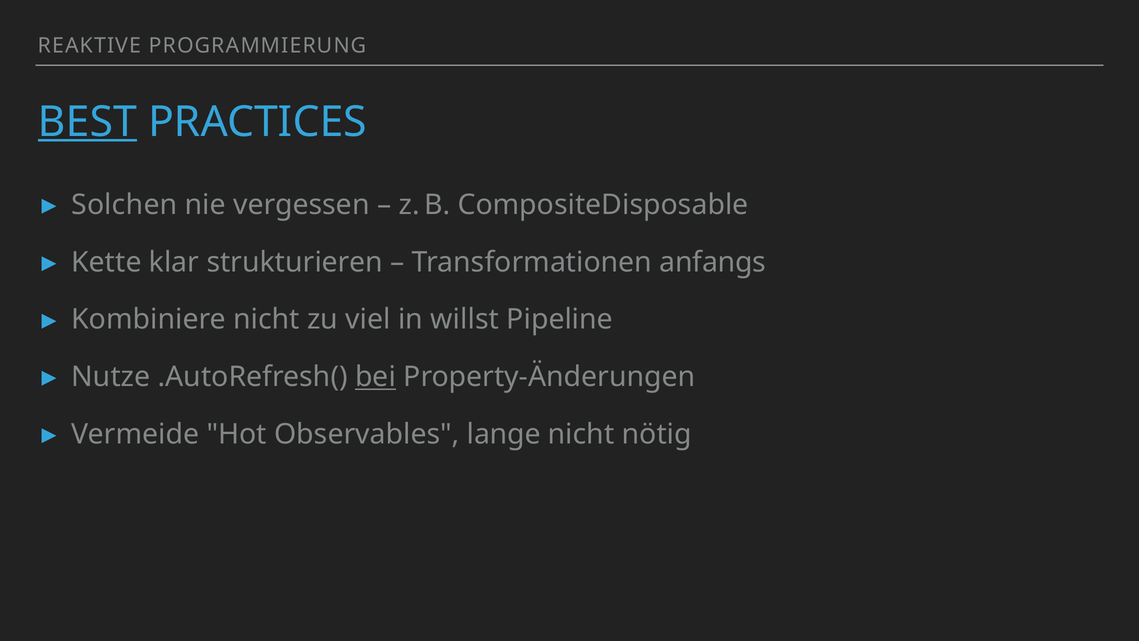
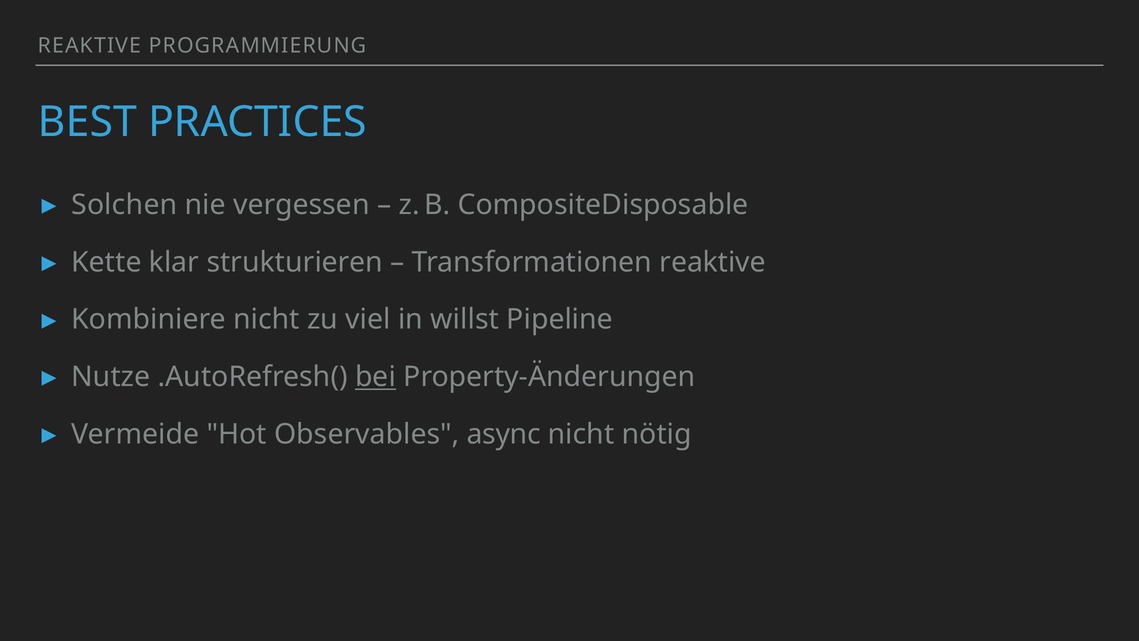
BEST underline: present -> none
Transformationen anfangs: anfangs -> reaktive
lange: lange -> async
